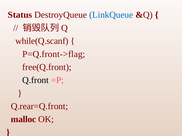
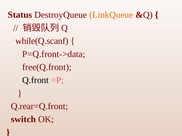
LinkQueue colour: blue -> orange
P=Q.front->flag: P=Q.front->flag -> P=Q.front->data
malloc: malloc -> switch
